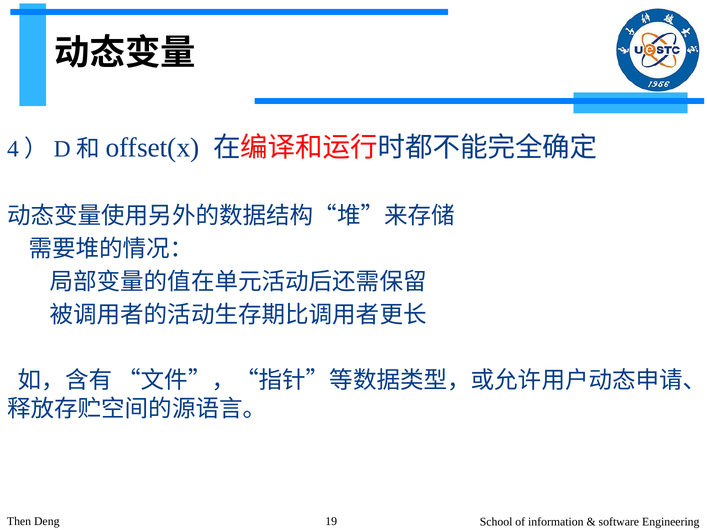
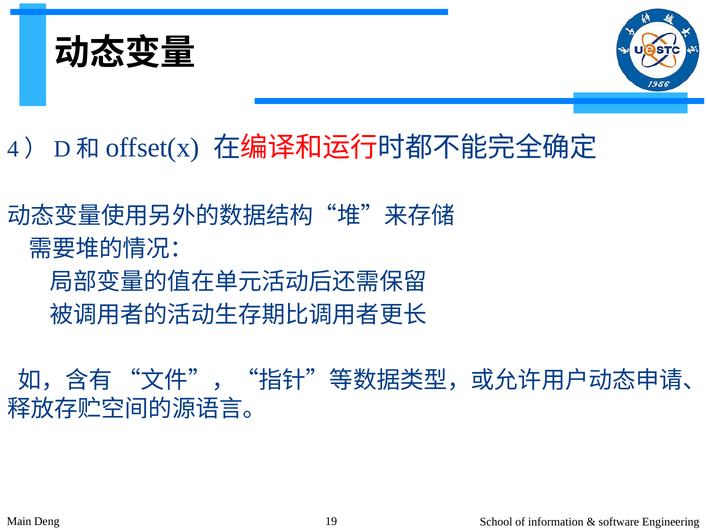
Then: Then -> Main
